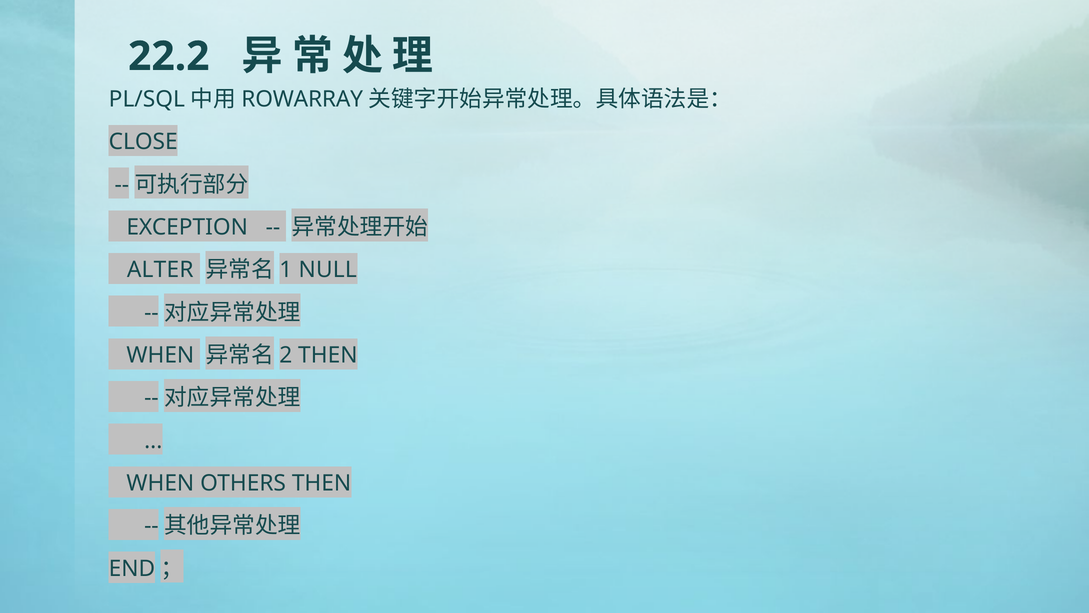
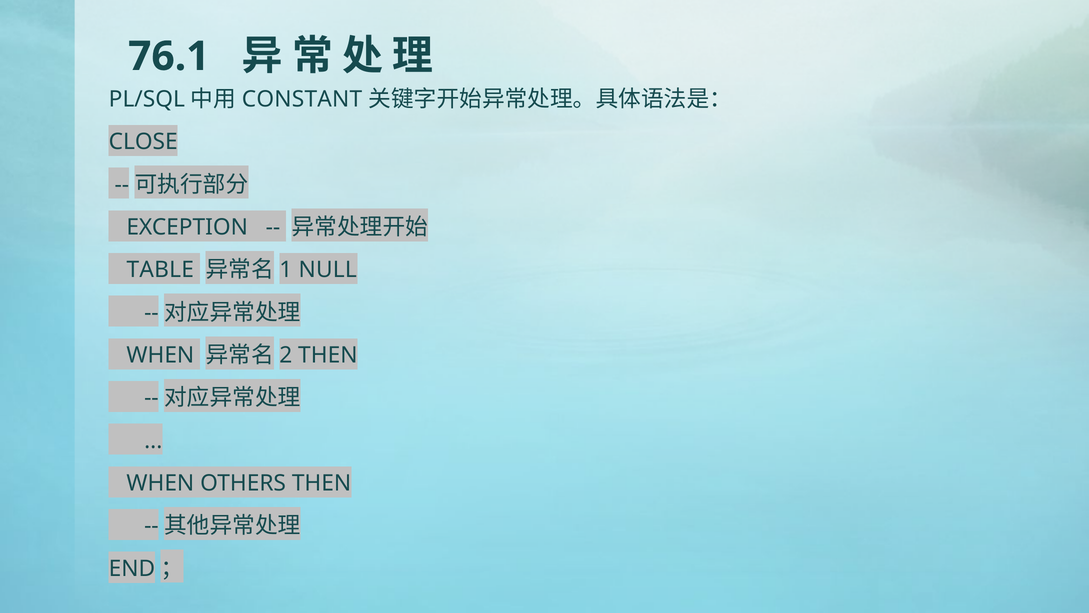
22.2: 22.2 -> 76.1
ROWARRAY: ROWARRAY -> CONSTANT
ALTER: ALTER -> TABLE
